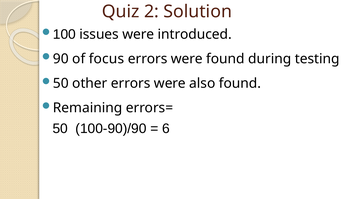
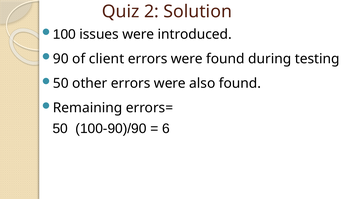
focus: focus -> client
